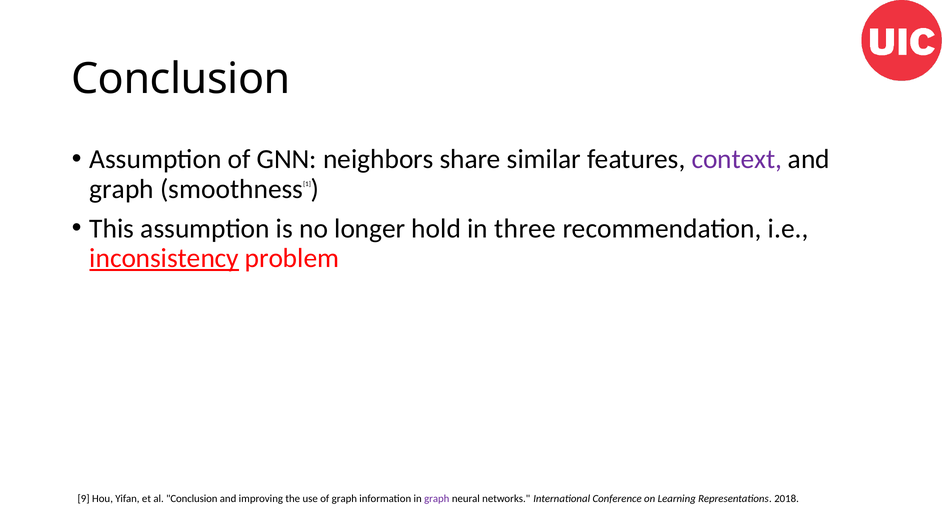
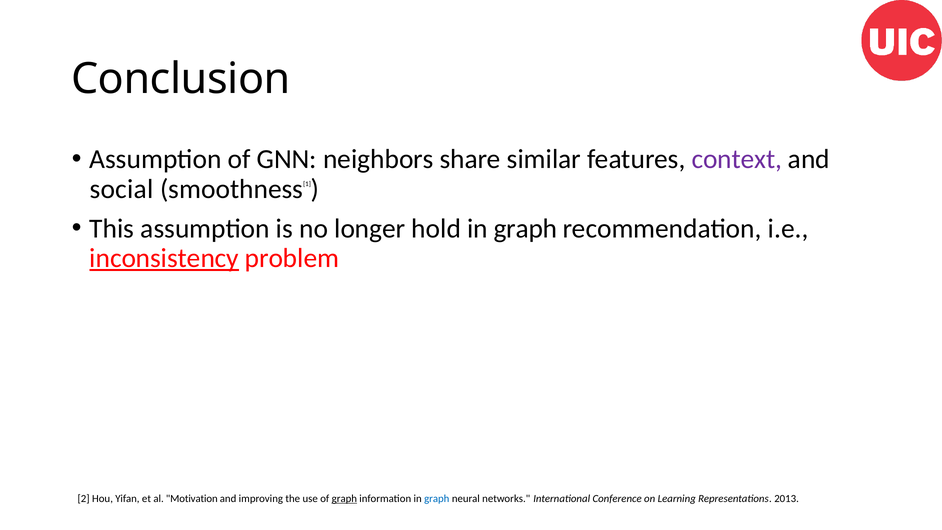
graph at (122, 189): graph -> social
hold in three: three -> graph
9: 9 -> 2
al Conclusion: Conclusion -> Motivation
graph at (344, 498) underline: none -> present
graph at (437, 498) colour: purple -> blue
2018: 2018 -> 2013
